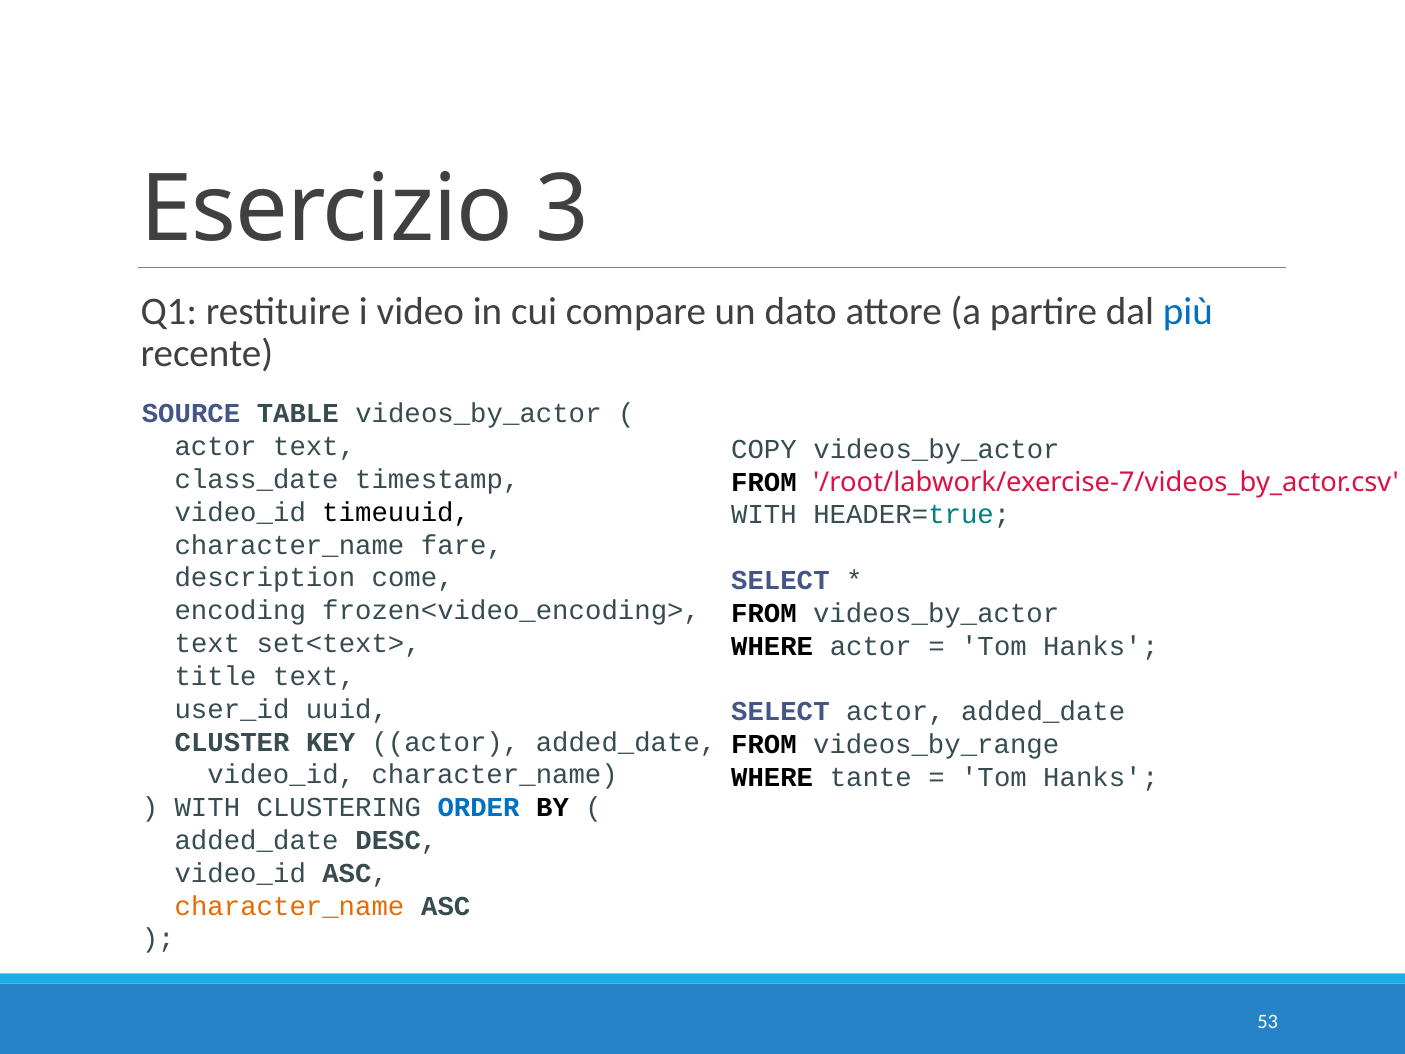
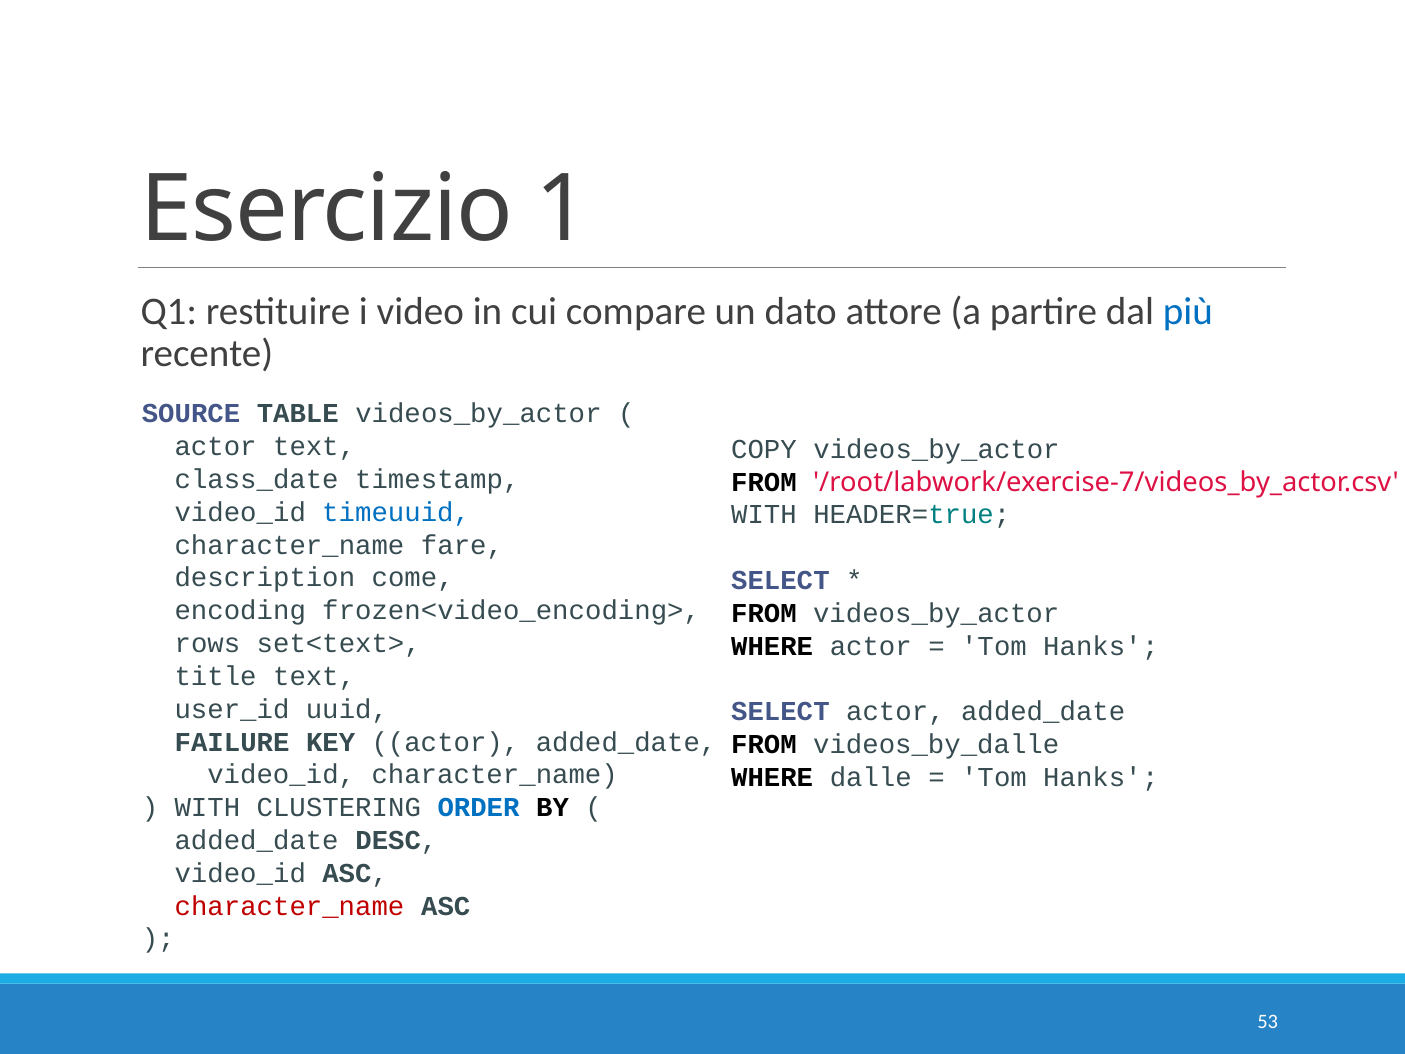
3: 3 -> 1
timeuuid colour: black -> blue
text at (207, 643): text -> rows
CLUSTER: CLUSTER -> FAILURE
videos_by_range: videos_by_range -> videos_by_dalle
tante: tante -> dalle
character_name at (289, 906) colour: orange -> red
